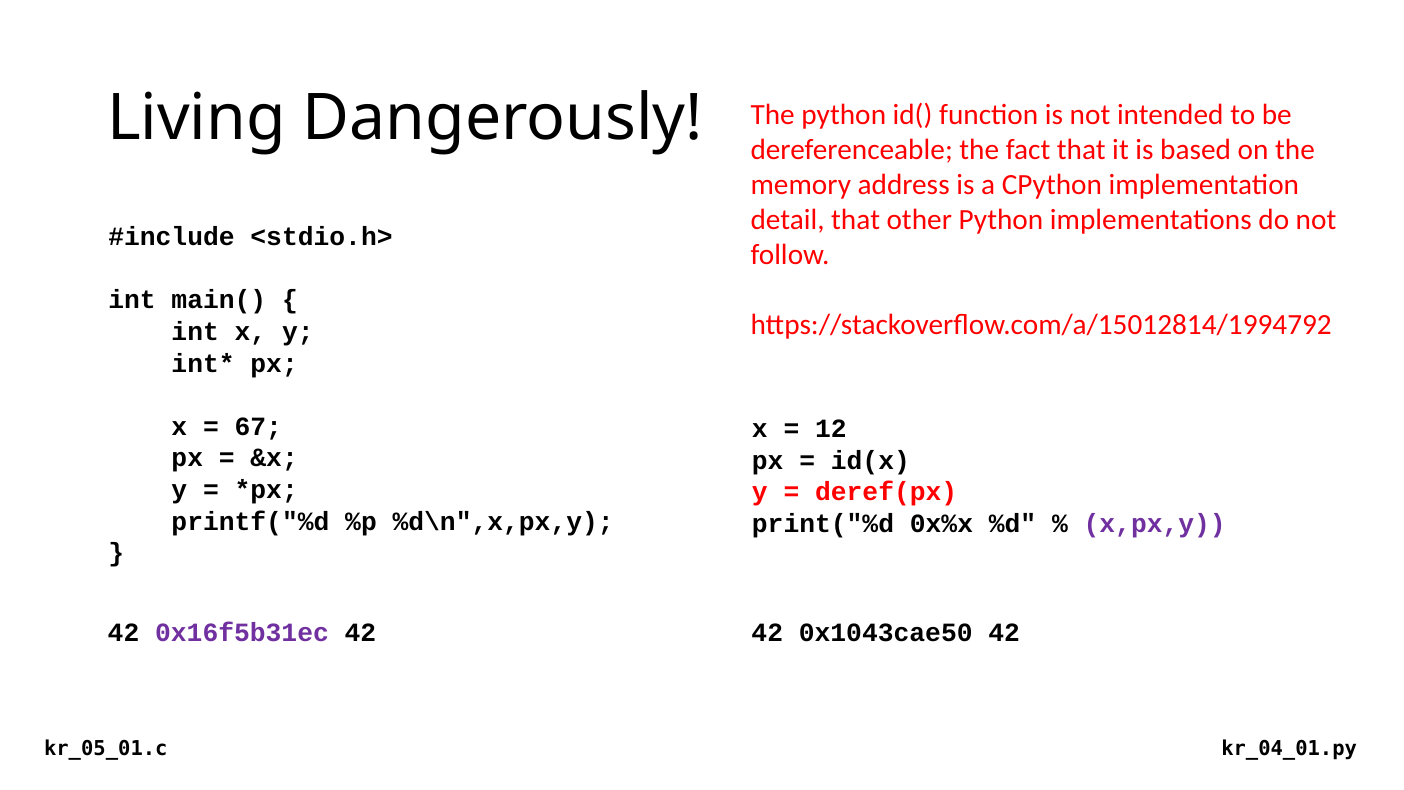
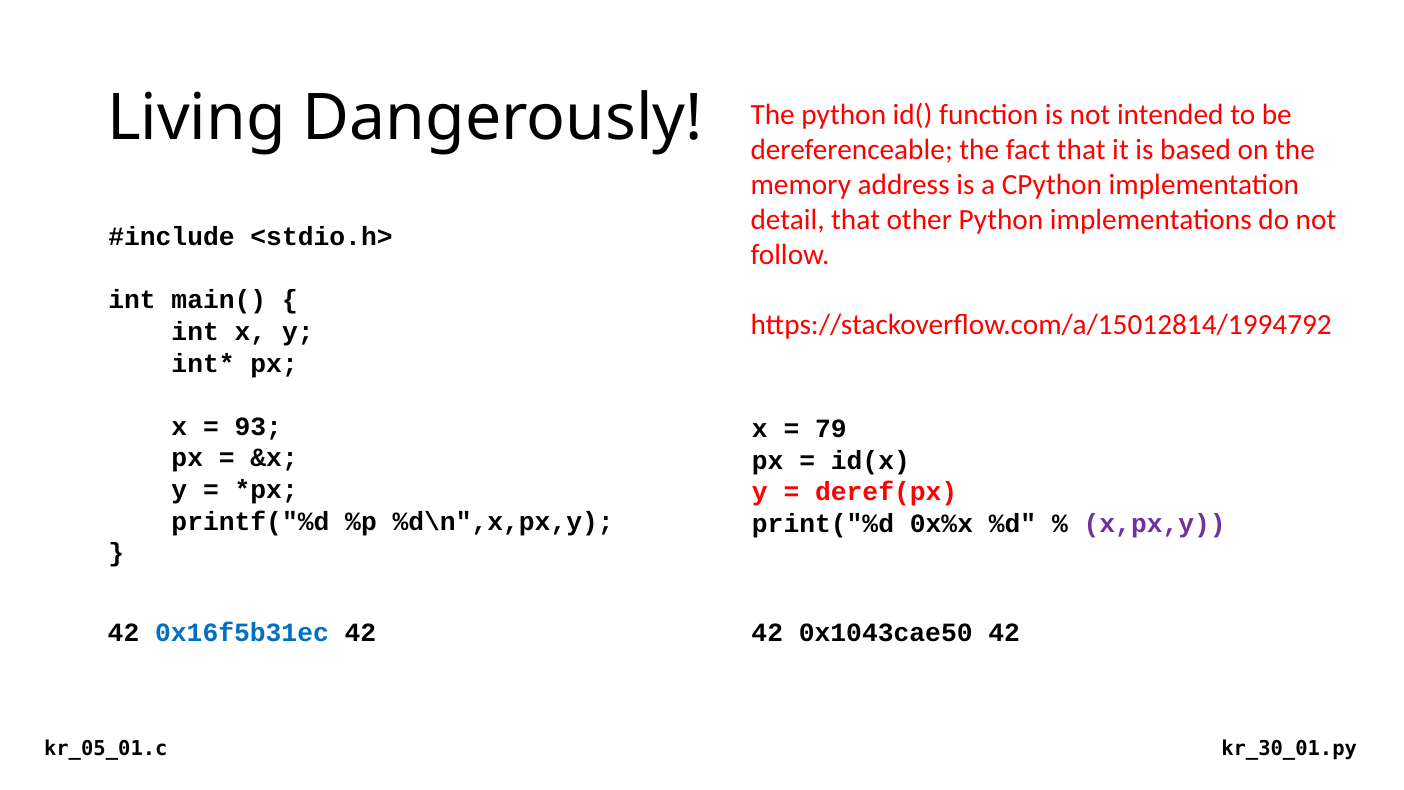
67: 67 -> 93
12: 12 -> 79
0x16f5b31ec colour: purple -> blue
kr_04_01.py: kr_04_01.py -> kr_30_01.py
